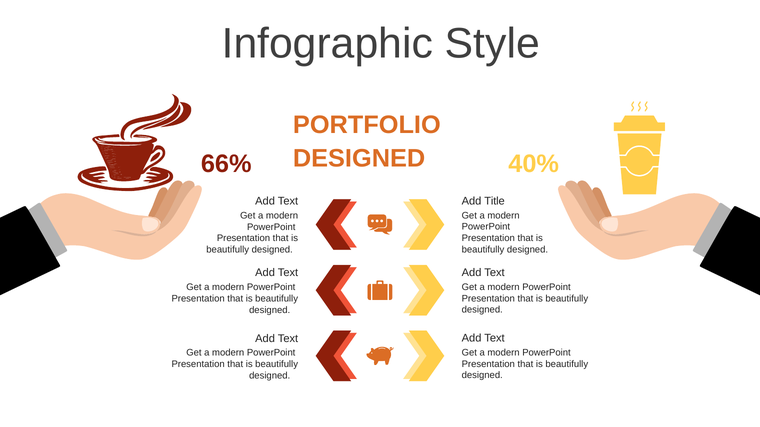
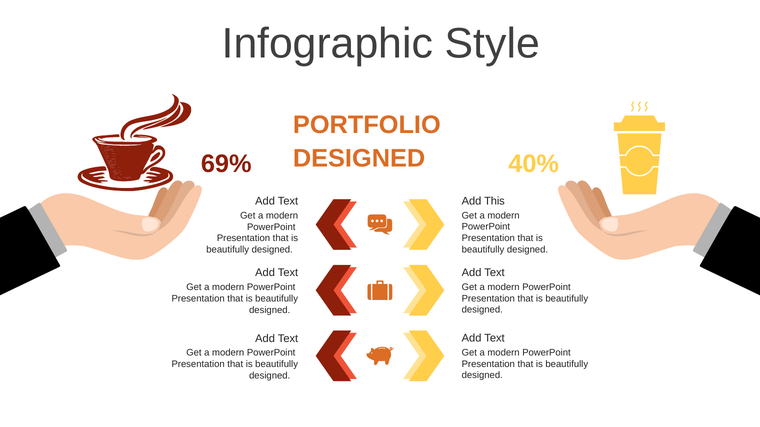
66%: 66% -> 69%
Title: Title -> This
